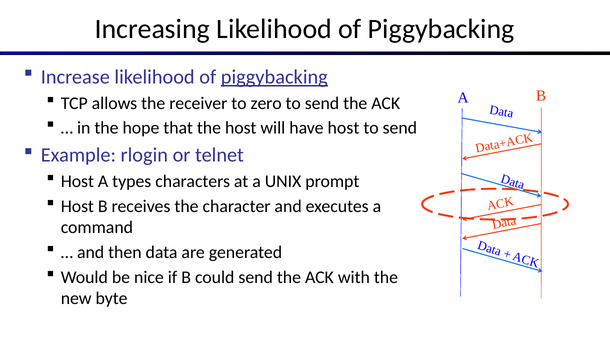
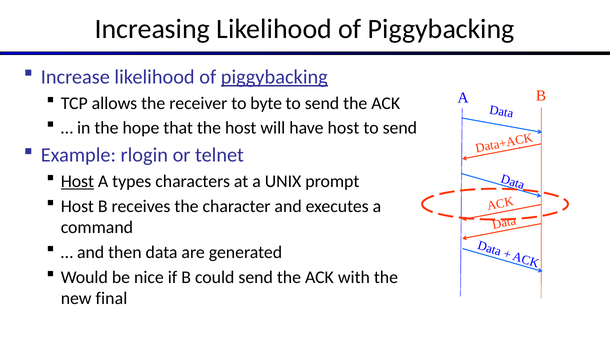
zero: zero -> byte
Host at (77, 181) underline: none -> present
byte: byte -> final
